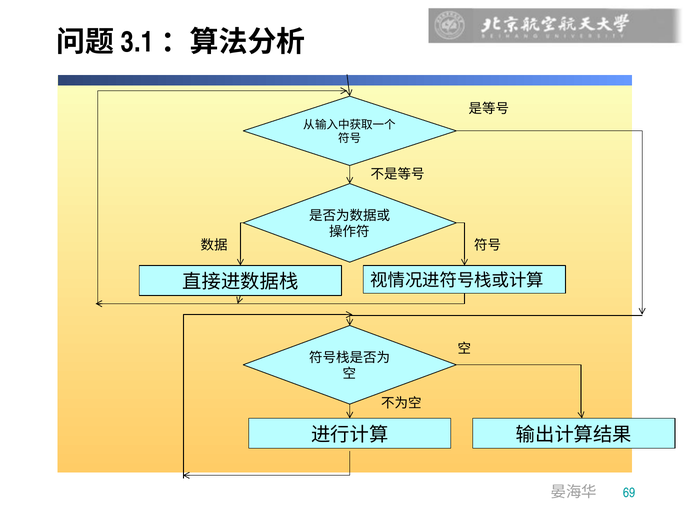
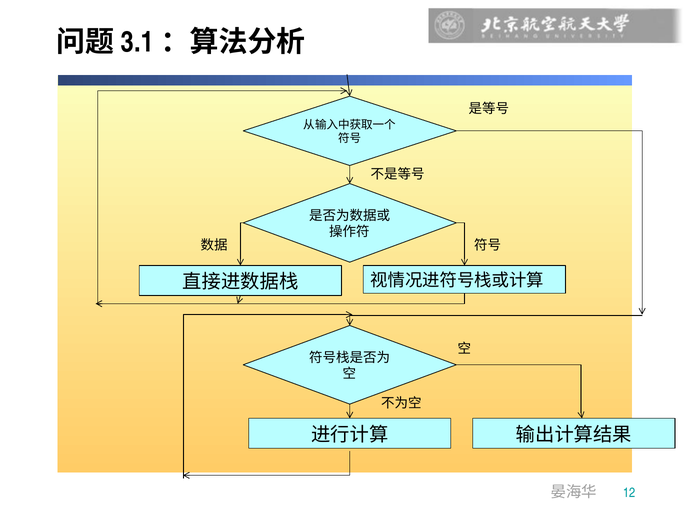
69: 69 -> 12
